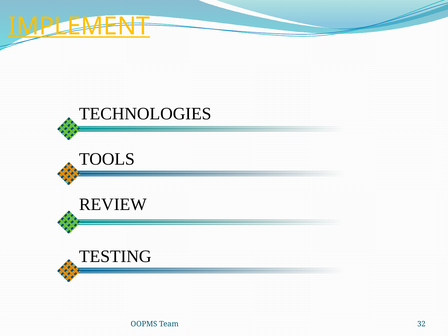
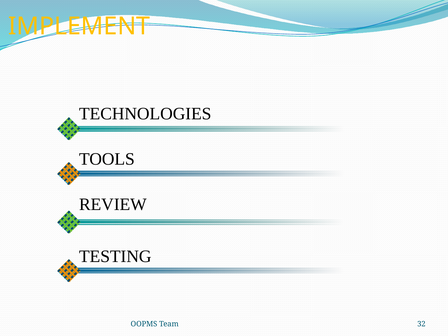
IMPLEMENT underline: present -> none
